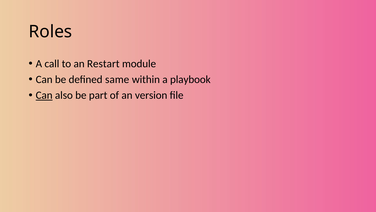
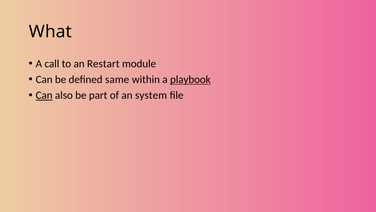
Roles: Roles -> What
playbook underline: none -> present
version: version -> system
